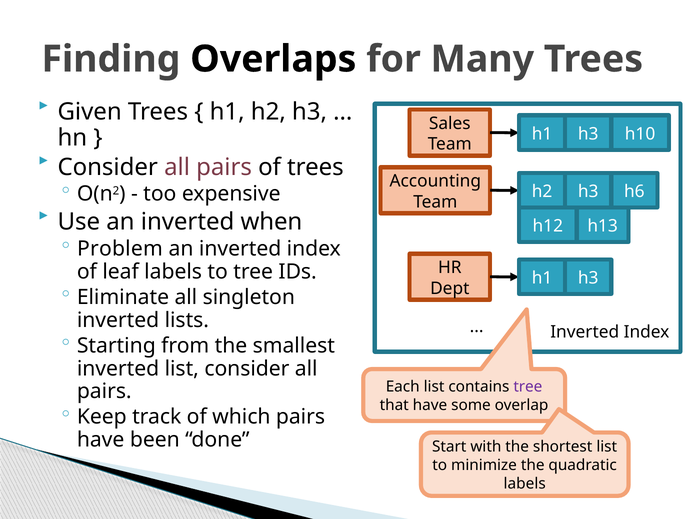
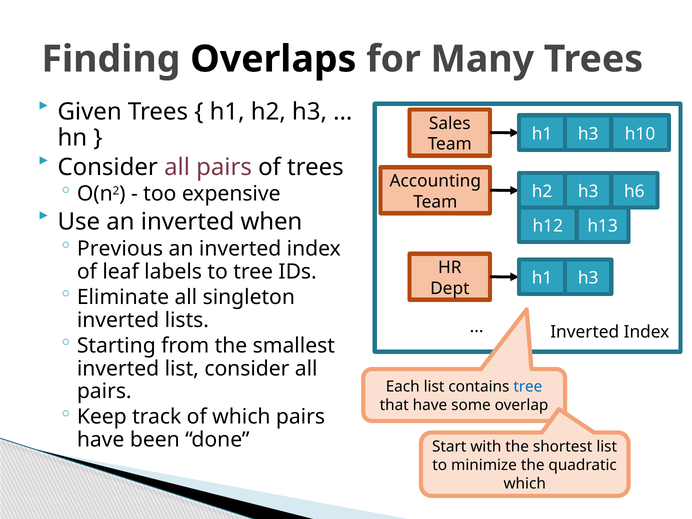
Problem: Problem -> Previous
tree at (528, 387) colour: purple -> blue
labels at (525, 484): labels -> which
